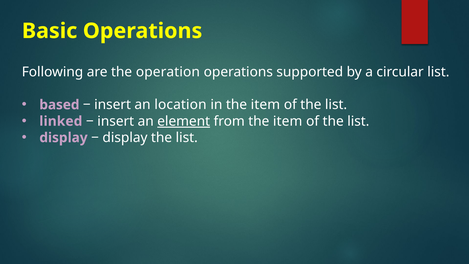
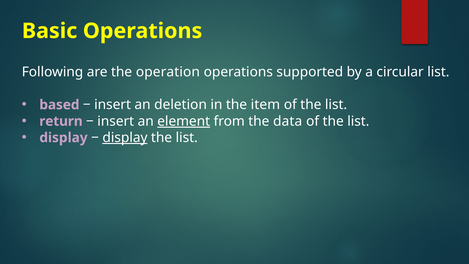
location: location -> deletion
linked: linked -> return
from the item: item -> data
display at (125, 138) underline: none -> present
